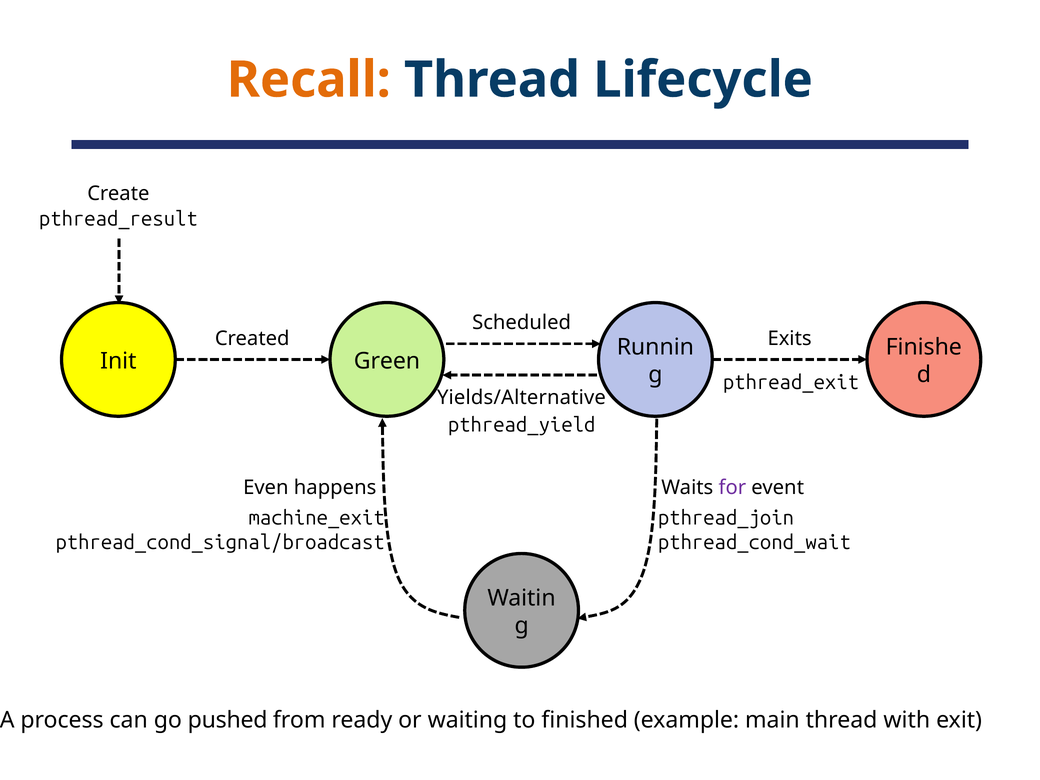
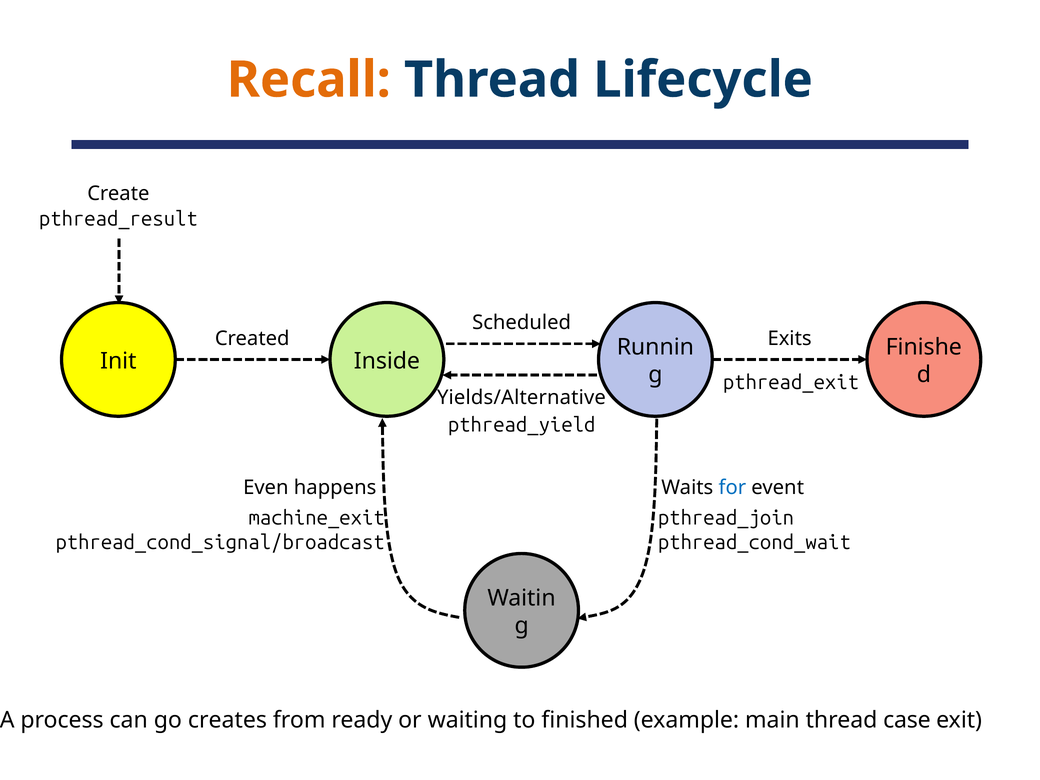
Green: Green -> Inside
for colour: purple -> blue
pushed: pushed -> creates
with: with -> case
